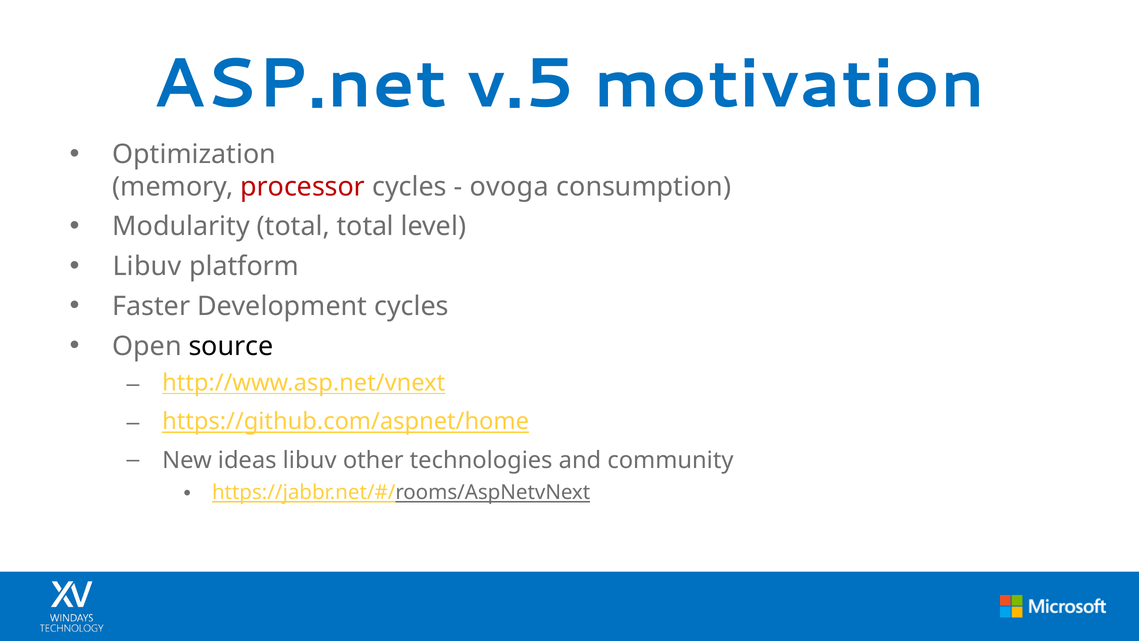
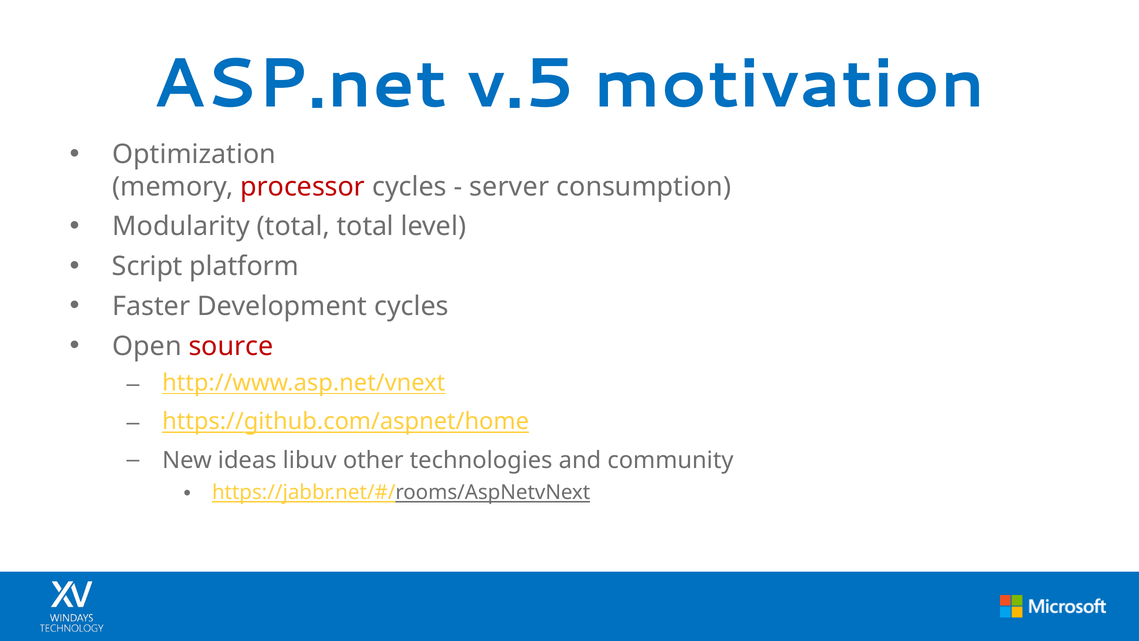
ovoga: ovoga -> server
Libuv at (147, 266): Libuv -> Script
source colour: black -> red
